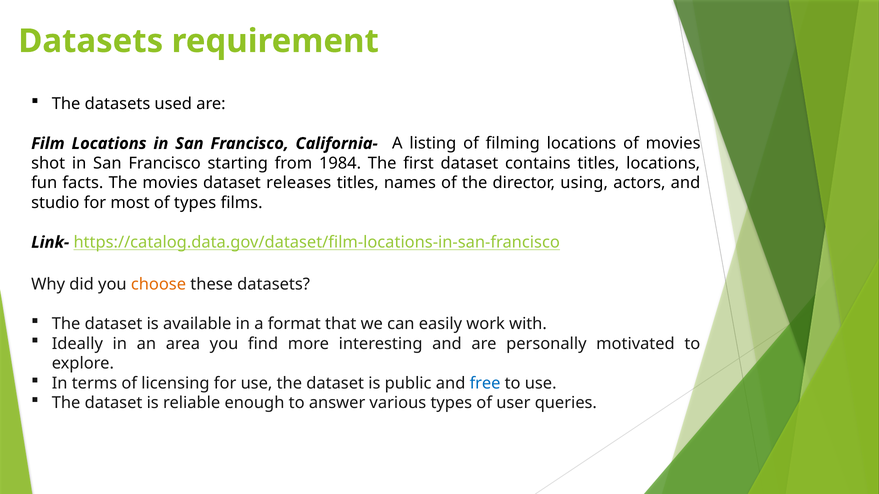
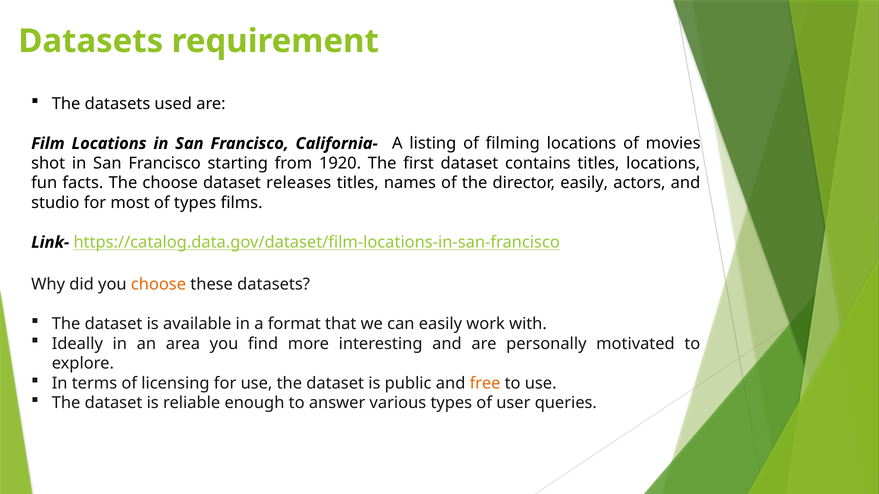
1984: 1984 -> 1920
The movies: movies -> choose
director using: using -> easily
free colour: blue -> orange
